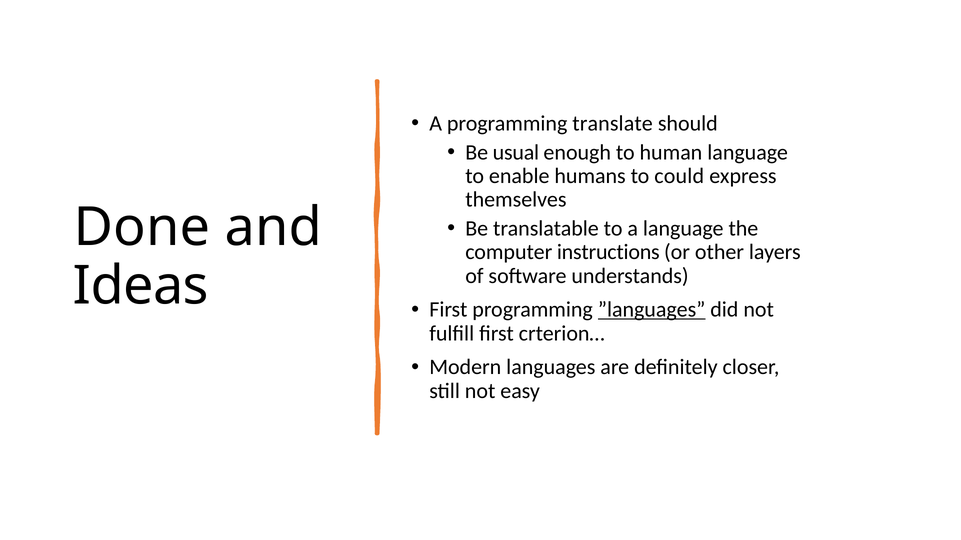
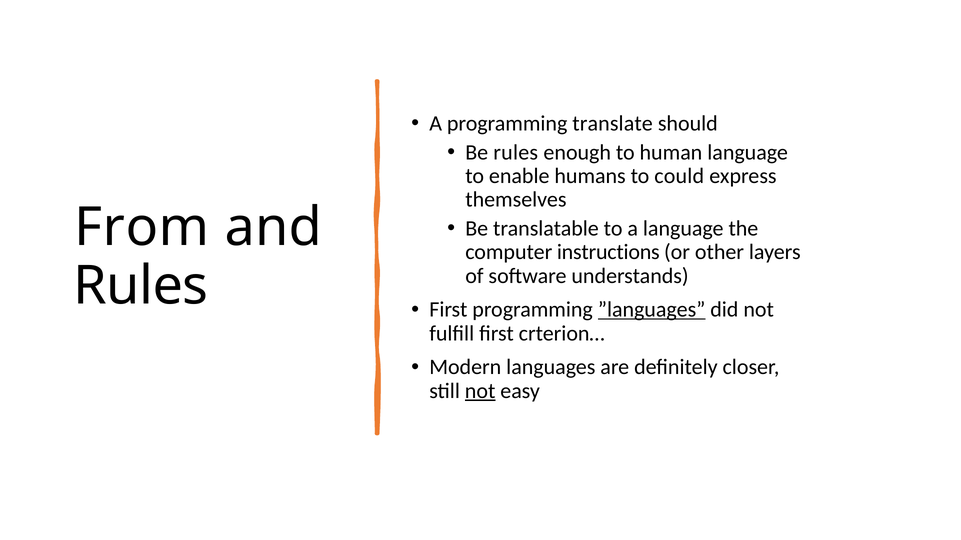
Be usual: usual -> rules
Done: Done -> From
Ideas at (141, 286): Ideas -> Rules
not at (480, 391) underline: none -> present
